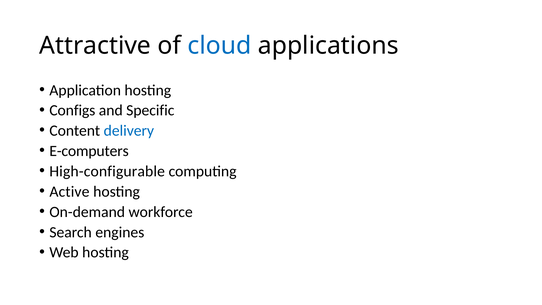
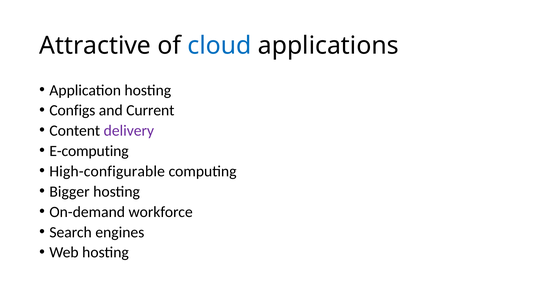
Specific: Specific -> Current
delivery colour: blue -> purple
E-computers: E-computers -> E-computing
Active: Active -> Bigger
